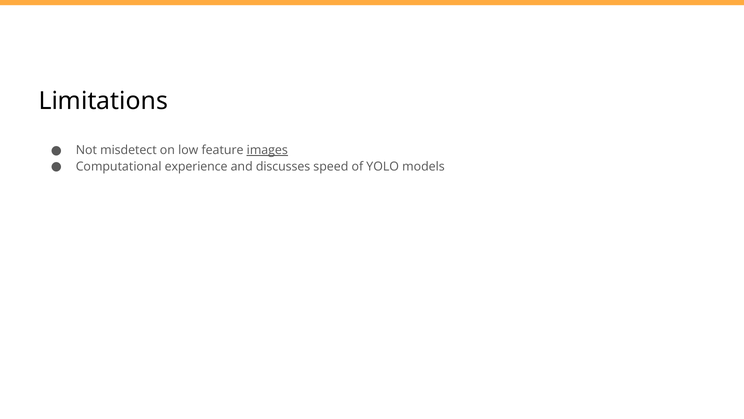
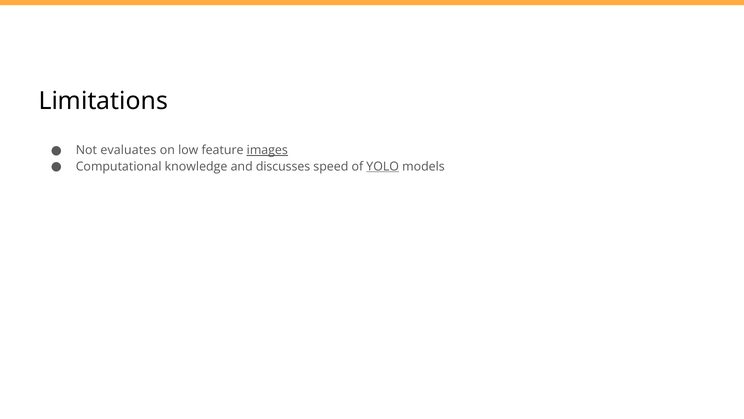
misdetect: misdetect -> evaluates
experience: experience -> knowledge
YOLO underline: none -> present
